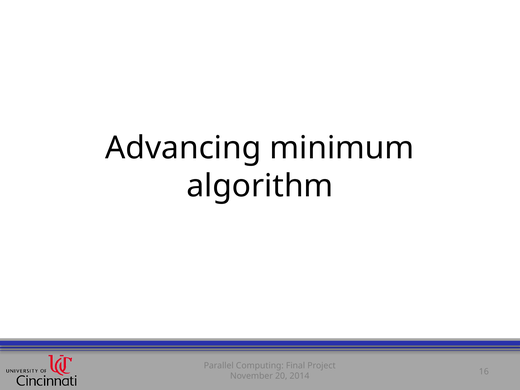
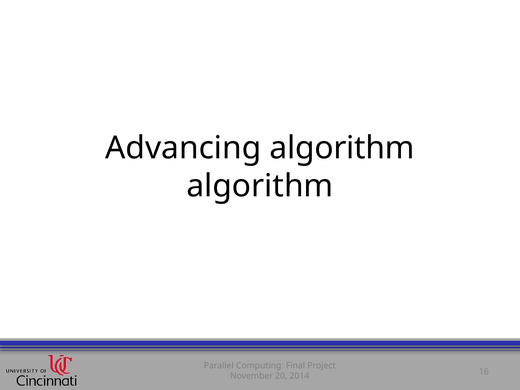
Advancing minimum: minimum -> algorithm
